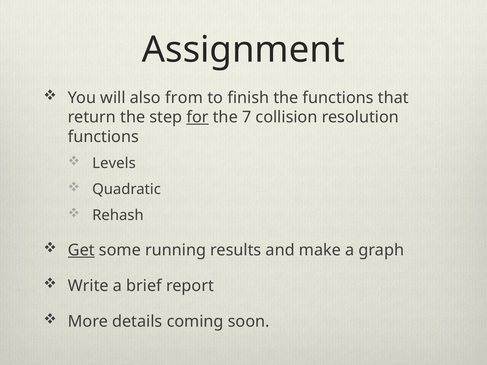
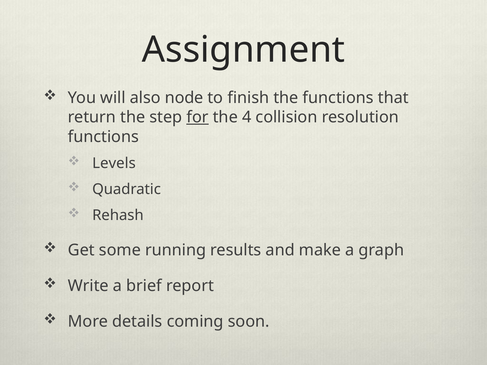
from: from -> node
7: 7 -> 4
Get underline: present -> none
